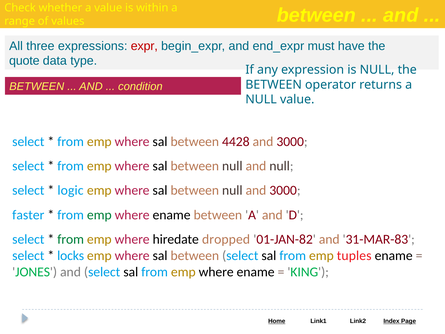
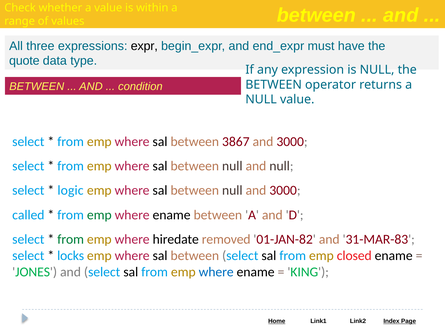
expr colour: red -> black
4428: 4428 -> 3867
faster: faster -> called
dropped: dropped -> removed
tuples: tuples -> closed
where at (216, 272) colour: black -> blue
